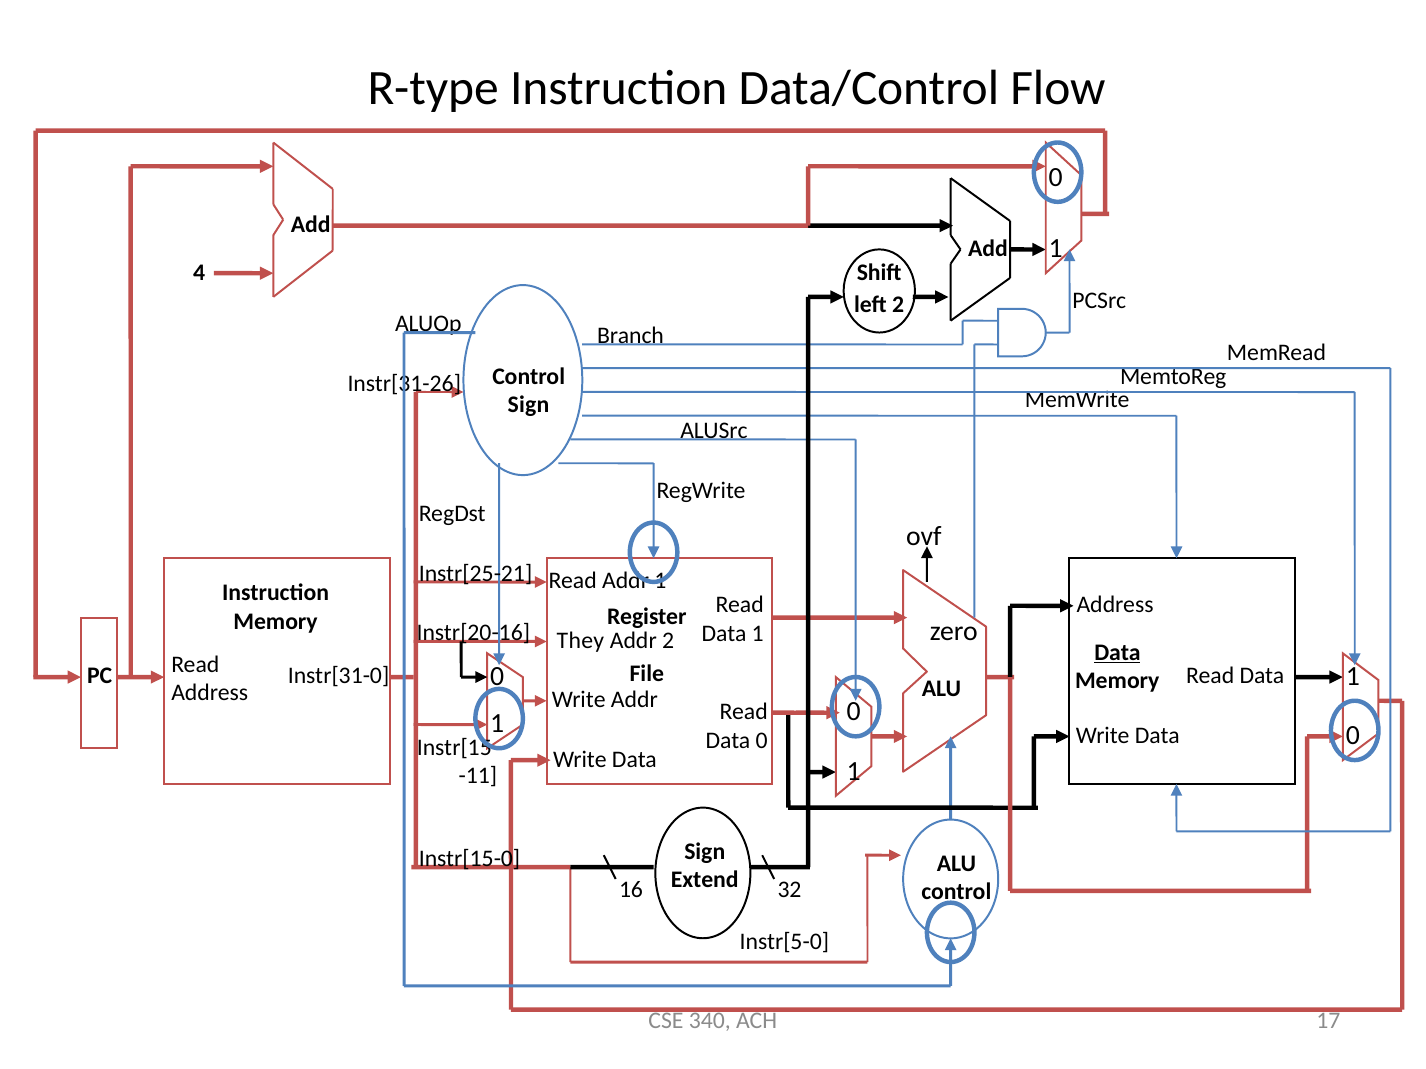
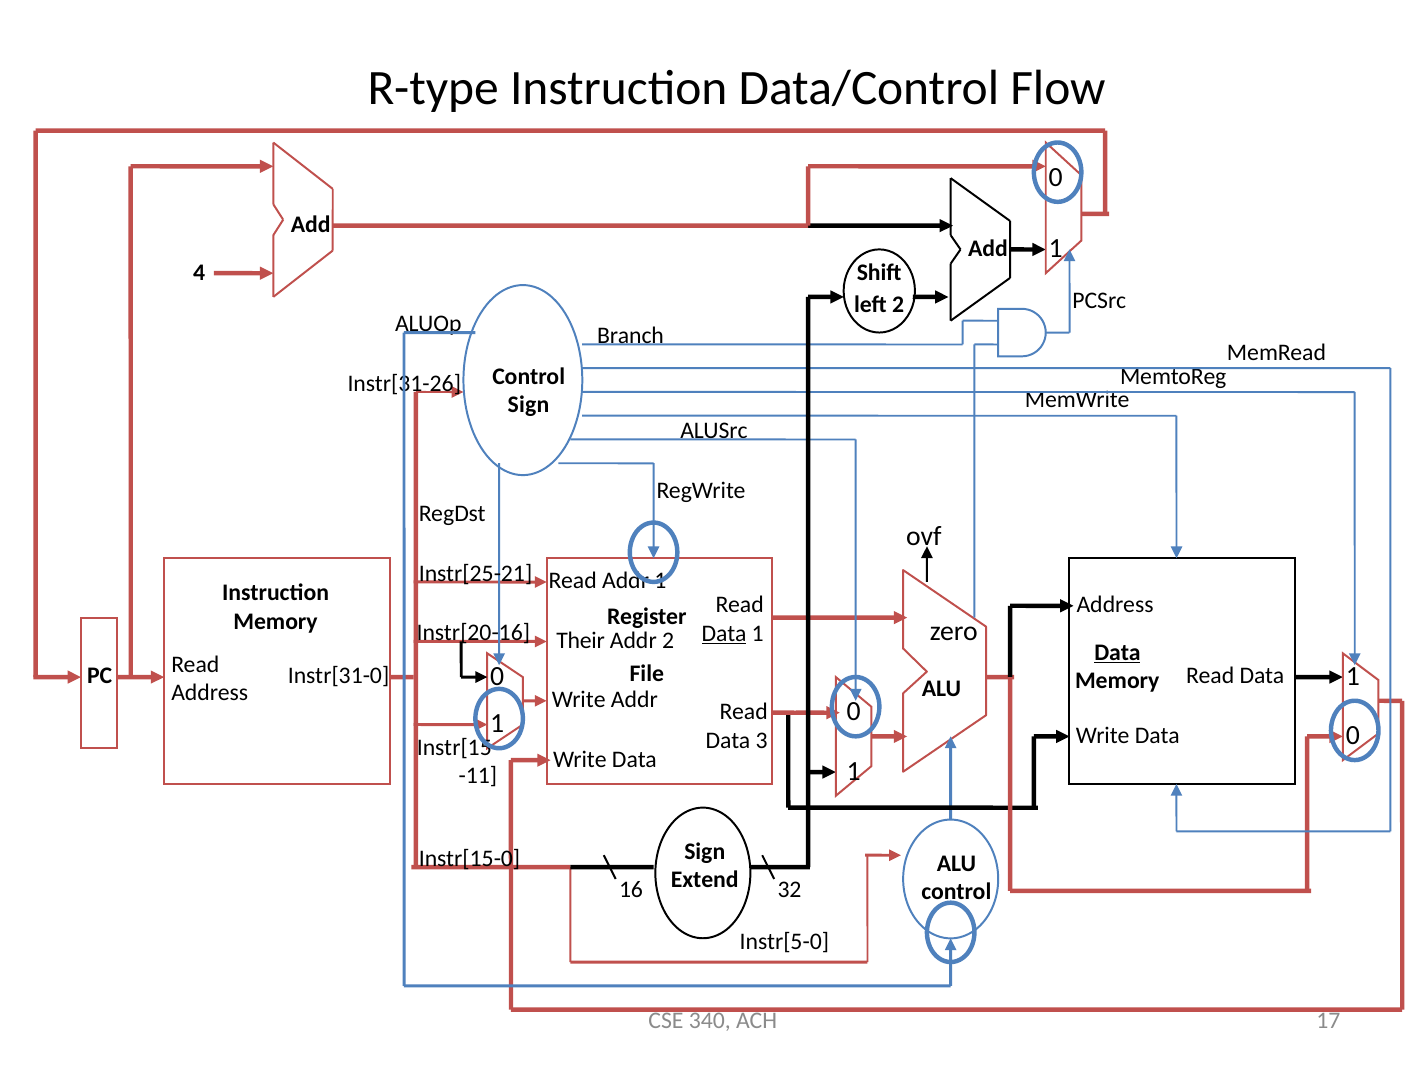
Data at (724, 634) underline: none -> present
They: They -> Their
Data 0: 0 -> 3
